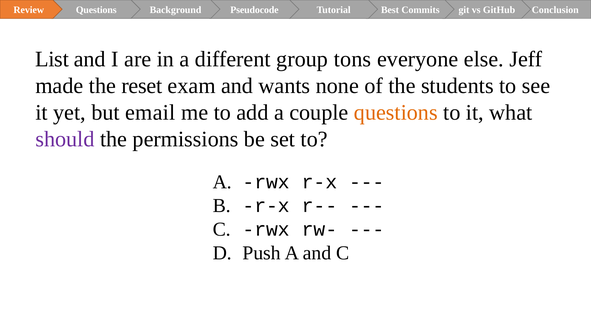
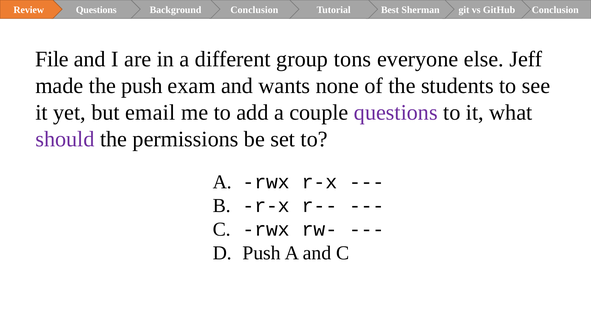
Pseudocode at (254, 10): Pseudocode -> Conclusion
Commits: Commits -> Sherman
List: List -> File
the reset: reset -> push
questions at (396, 112) colour: orange -> purple
